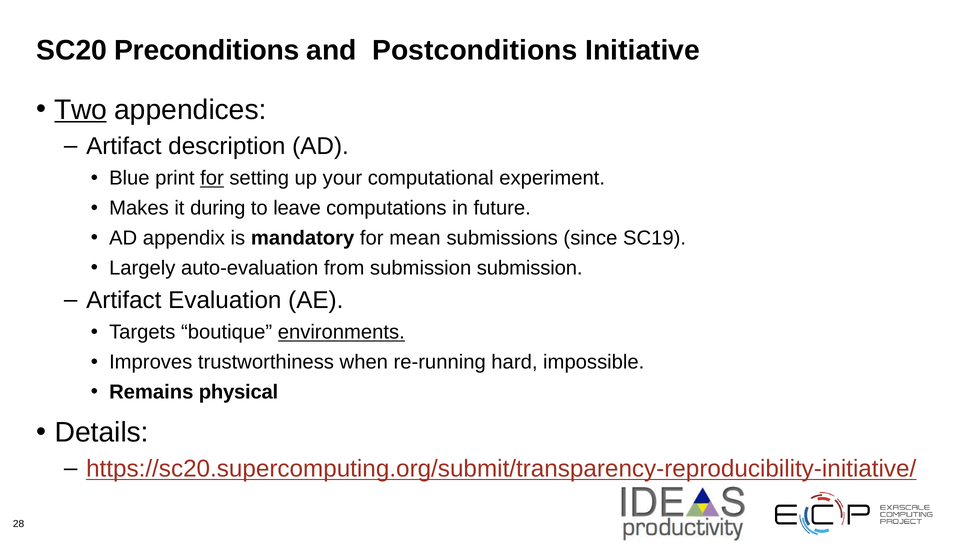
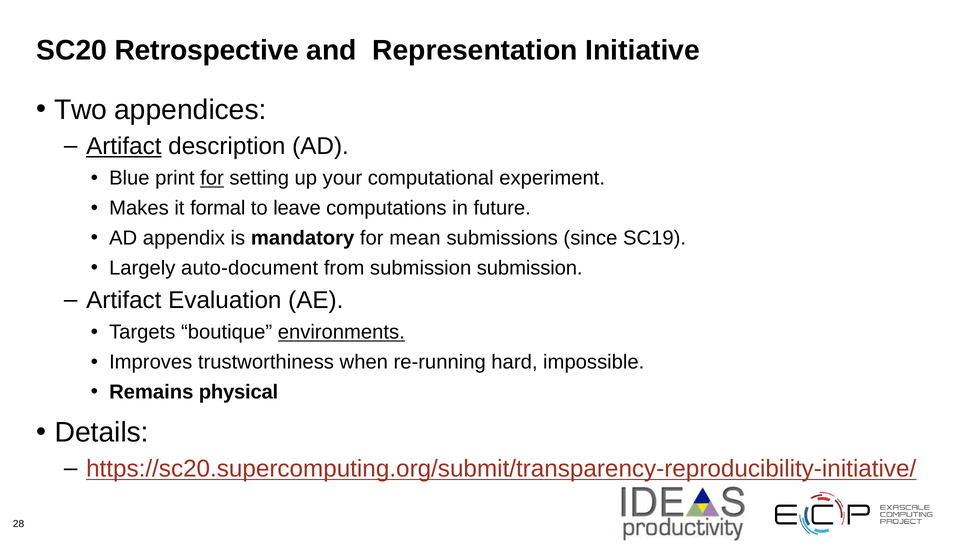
Preconditions: Preconditions -> Retrospective
Postconditions: Postconditions -> Representation
Two underline: present -> none
Artifact at (124, 146) underline: none -> present
during: during -> formal
auto-evaluation: auto-evaluation -> auto-document
